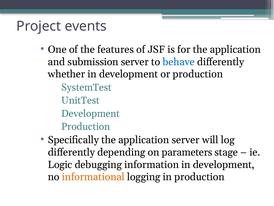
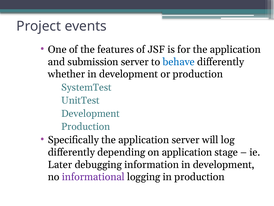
on parameters: parameters -> application
Logic: Logic -> Later
informational colour: orange -> purple
